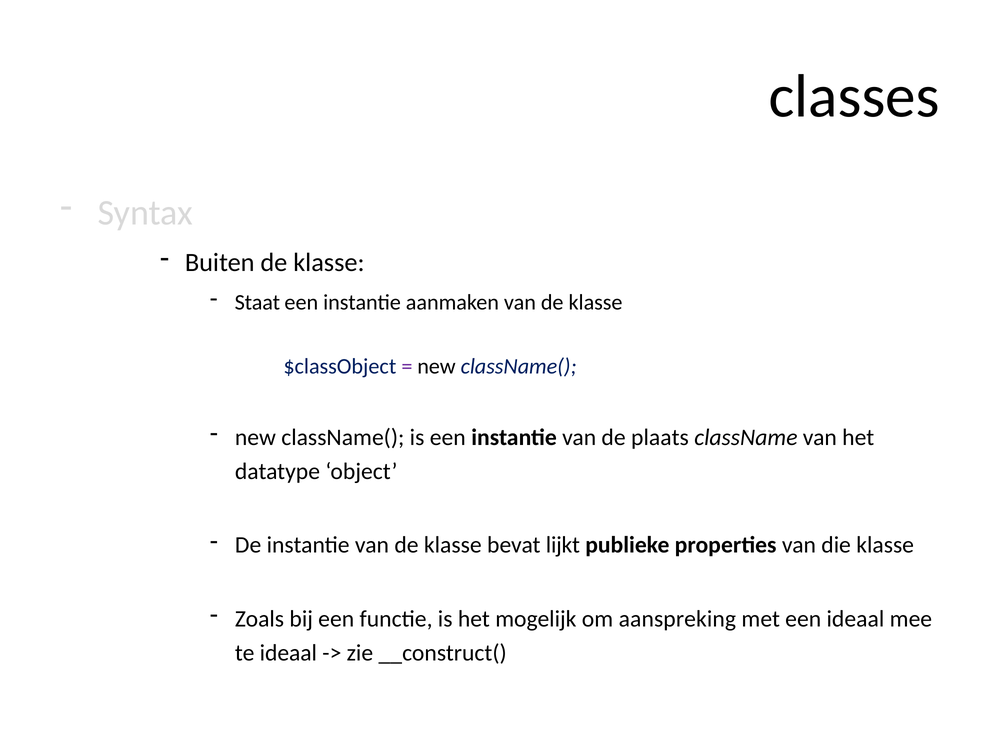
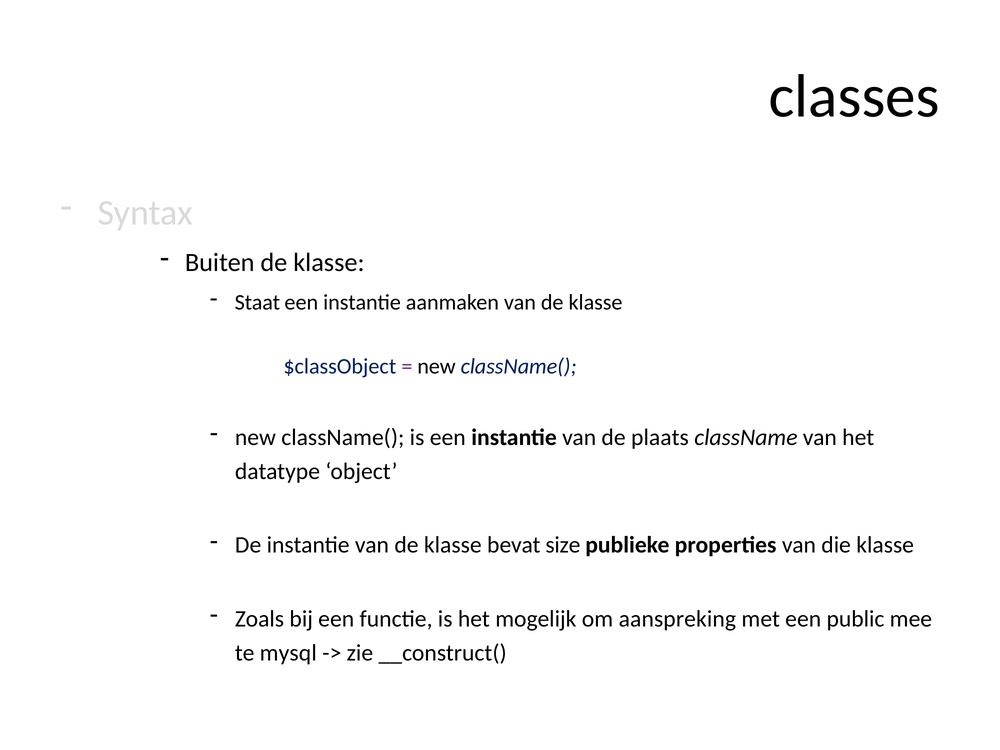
lijkt: lijkt -> size
een ideaal: ideaal -> public
te ideaal: ideaal -> mysql
